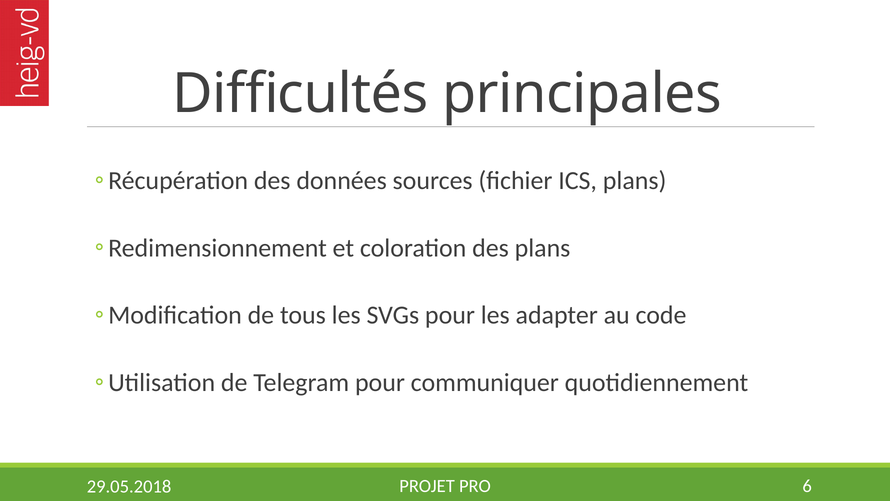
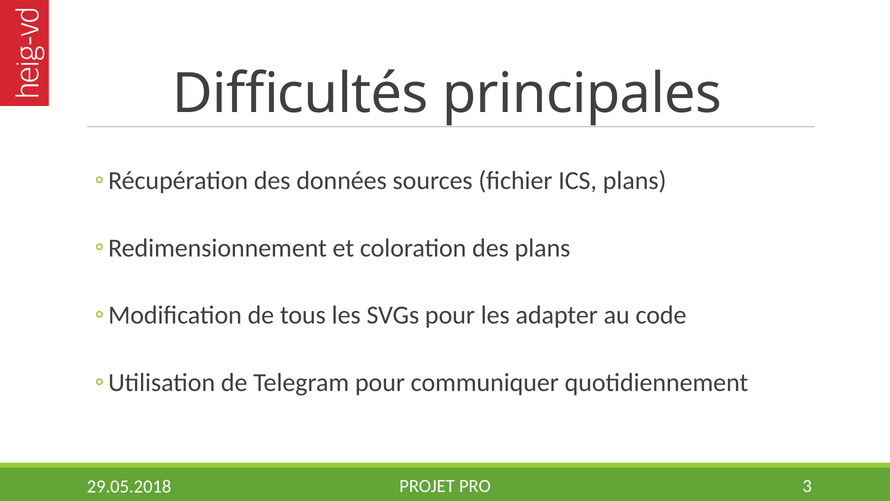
6: 6 -> 3
